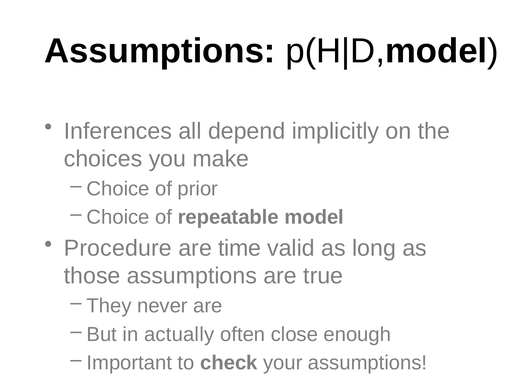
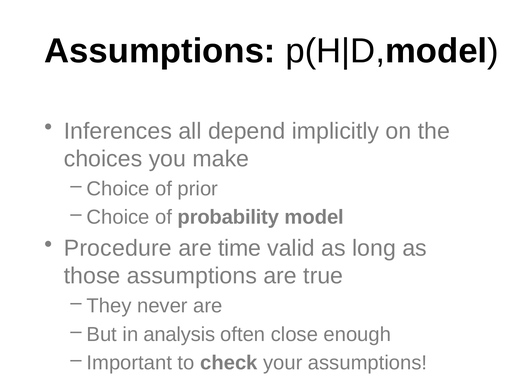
repeatable: repeatable -> probability
actually: actually -> analysis
